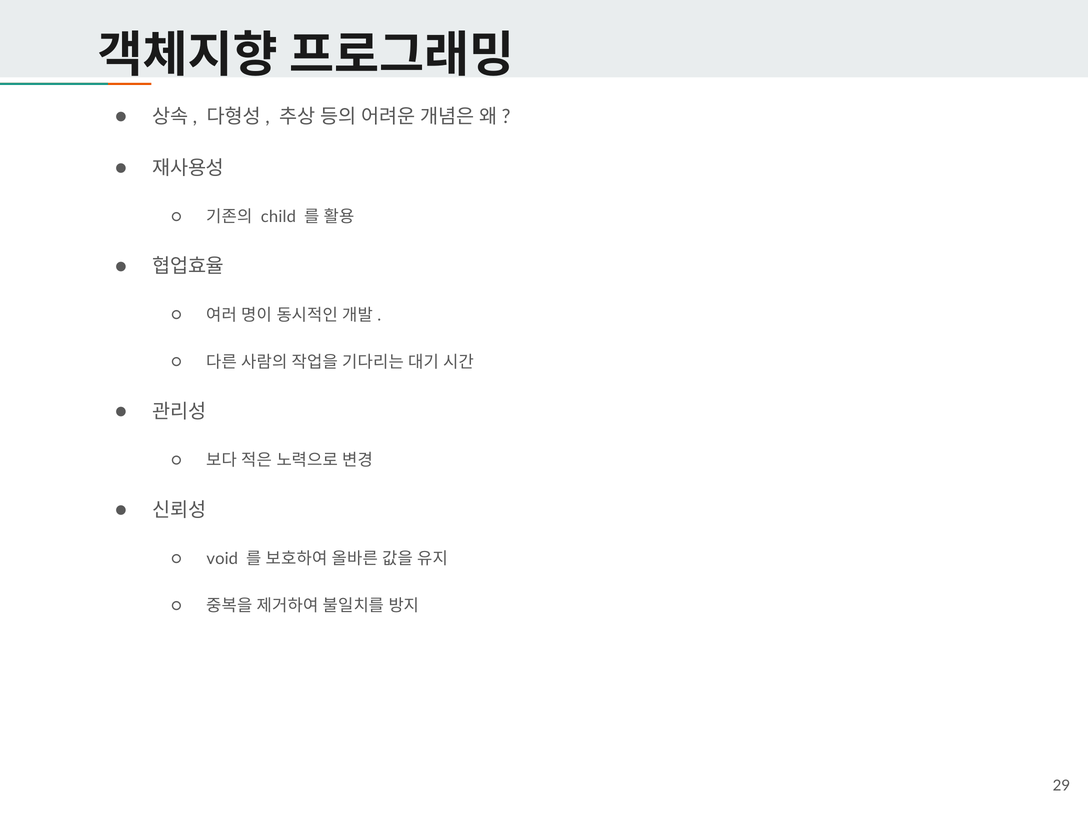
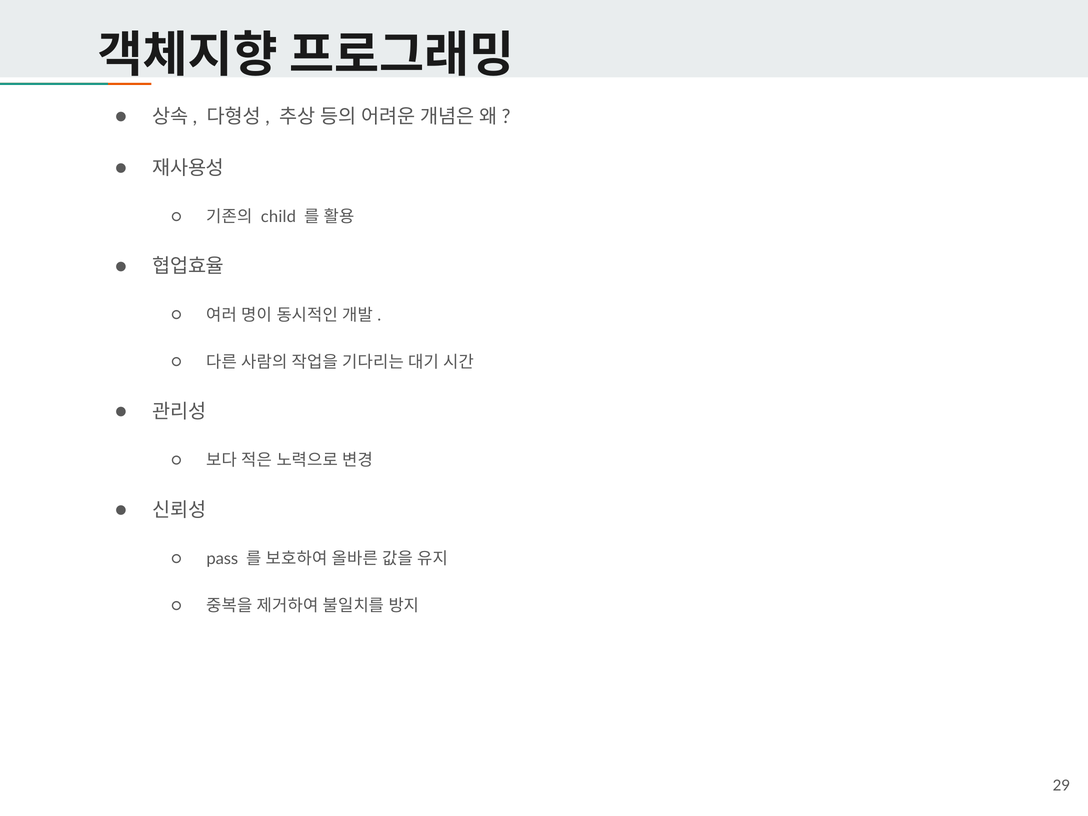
void: void -> pass
